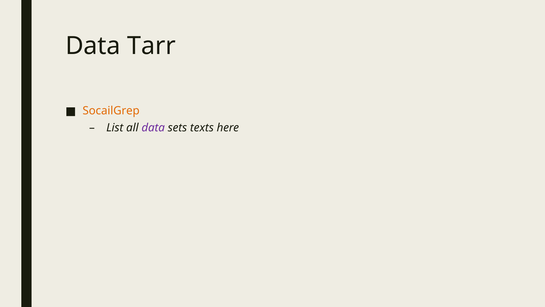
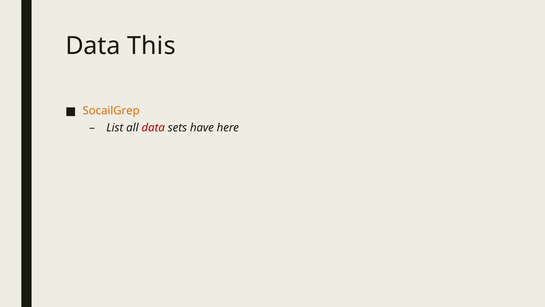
Tarr: Tarr -> This
data at (153, 128) colour: purple -> red
texts: texts -> have
